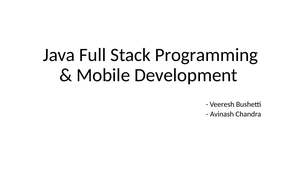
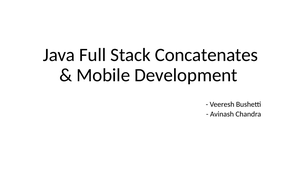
Programming: Programming -> Concatenates
